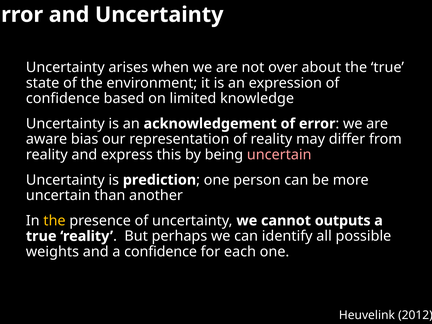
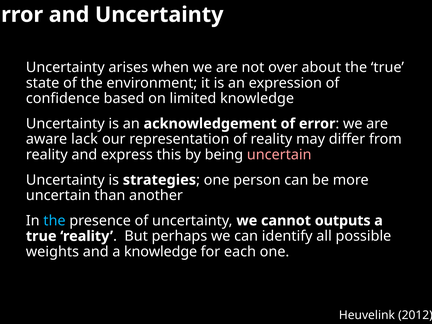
bias: bias -> lack
prediction: prediction -> strategies
the at (55, 221) colour: yellow -> light blue
a confidence: confidence -> knowledge
